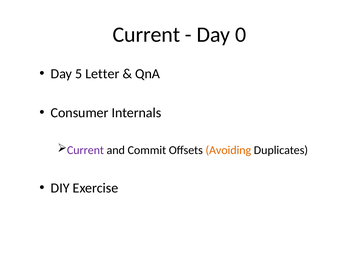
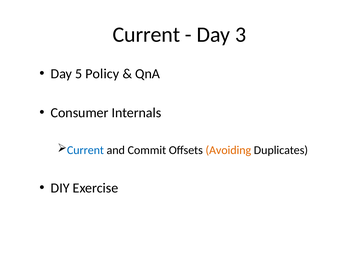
0: 0 -> 3
Letter: Letter -> Policy
Current at (85, 150) colour: purple -> blue
